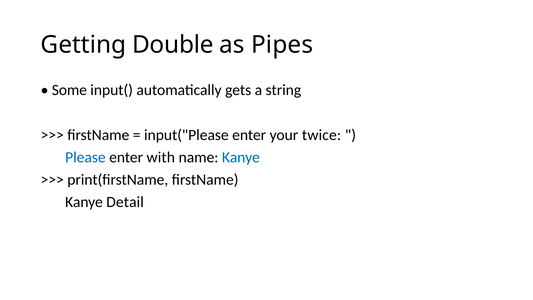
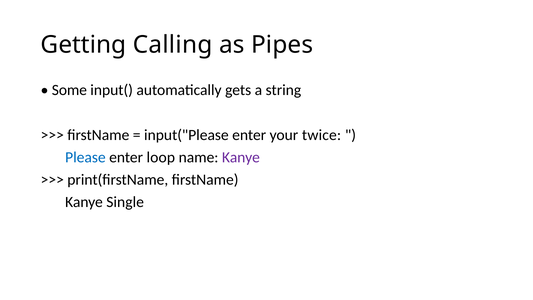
Double: Double -> Calling
with: with -> loop
Kanye at (241, 157) colour: blue -> purple
Detail: Detail -> Single
